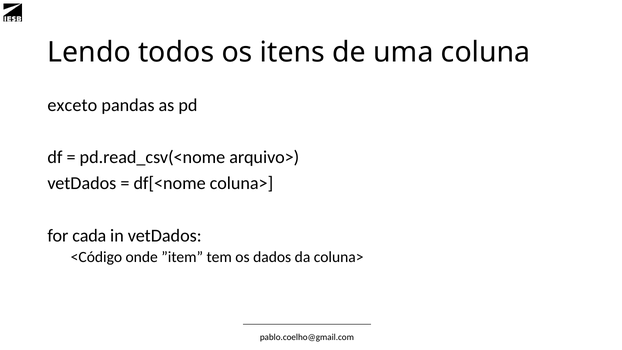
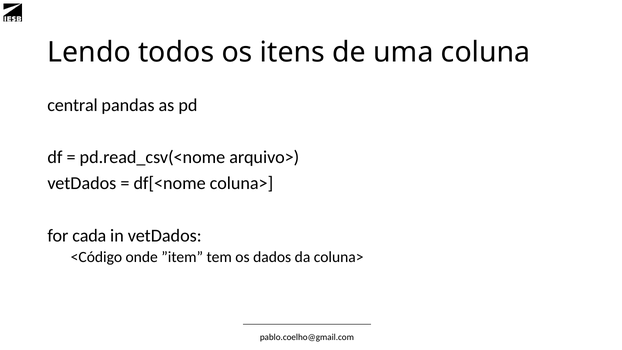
exceto: exceto -> central
